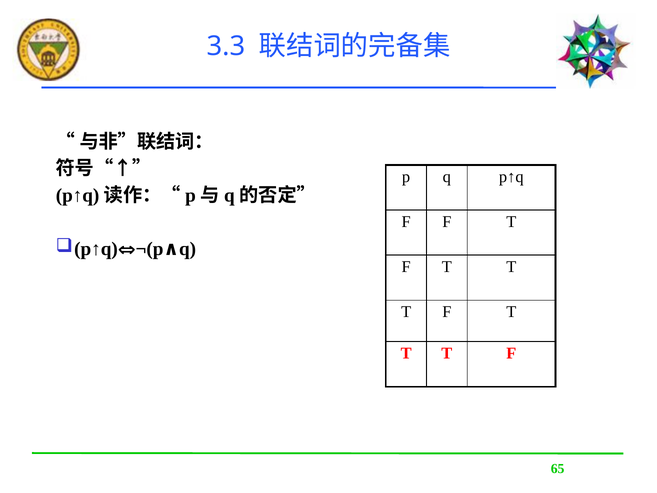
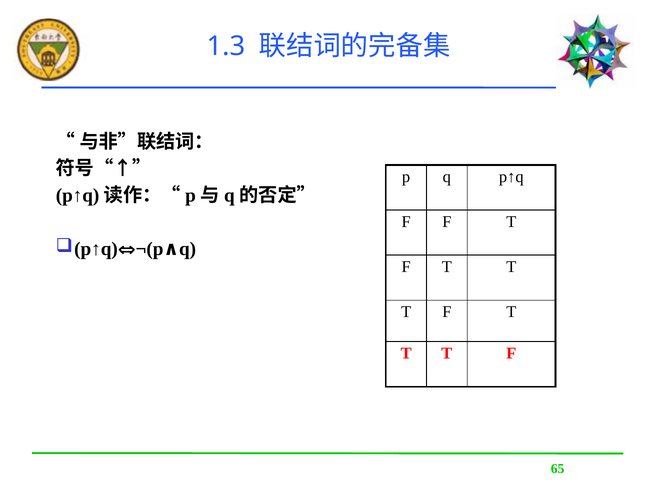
3.3: 3.3 -> 1.3
